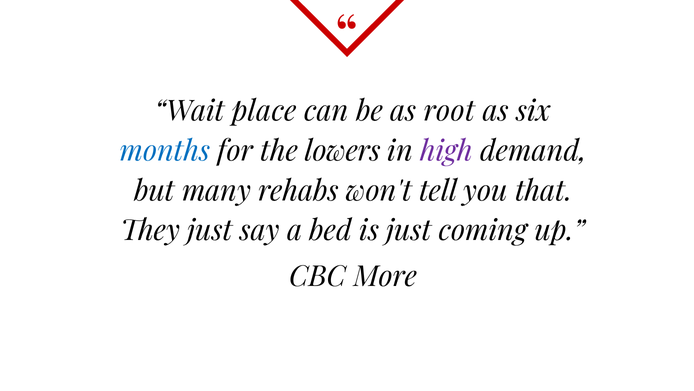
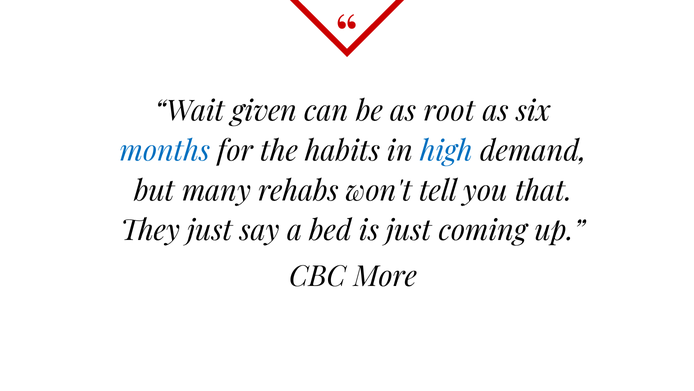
place: place -> given
lowers: lowers -> habits
high colour: purple -> blue
